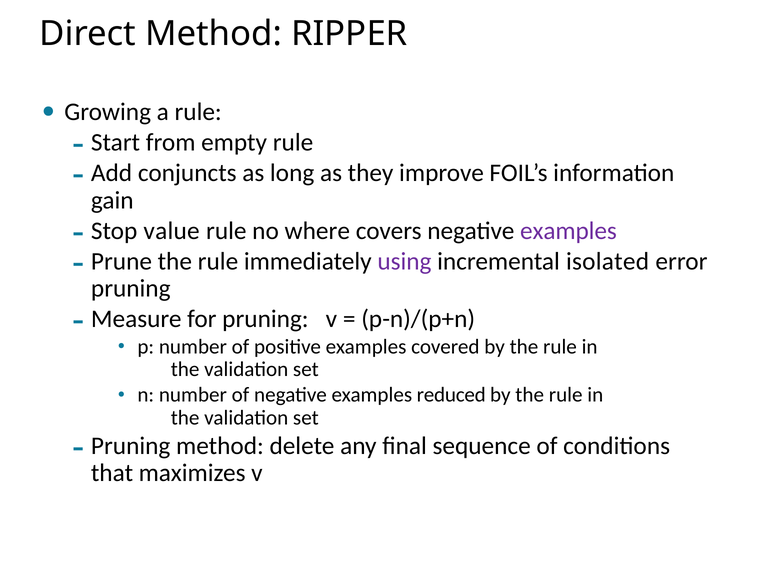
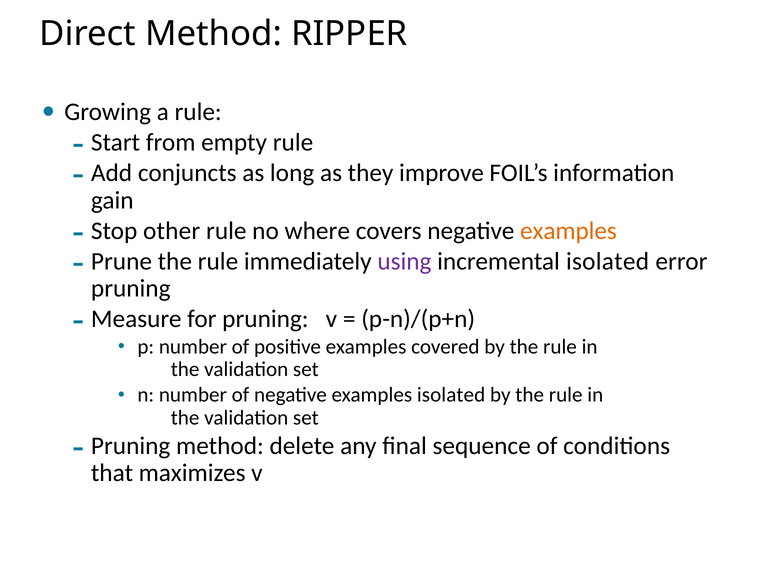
value: value -> other
examples at (568, 231) colour: purple -> orange
examples reduced: reduced -> isolated
